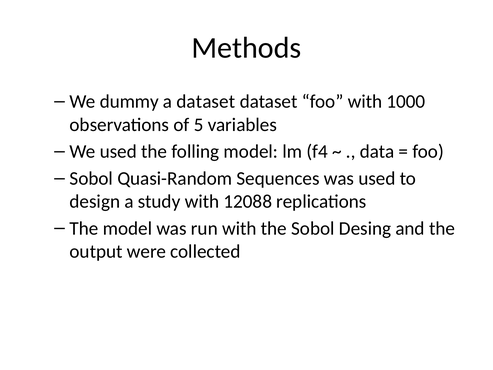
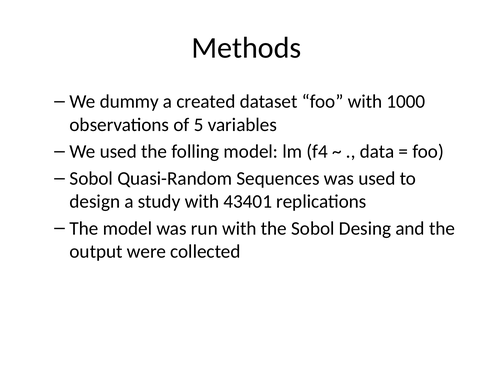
a dataset: dataset -> created
12088: 12088 -> 43401
